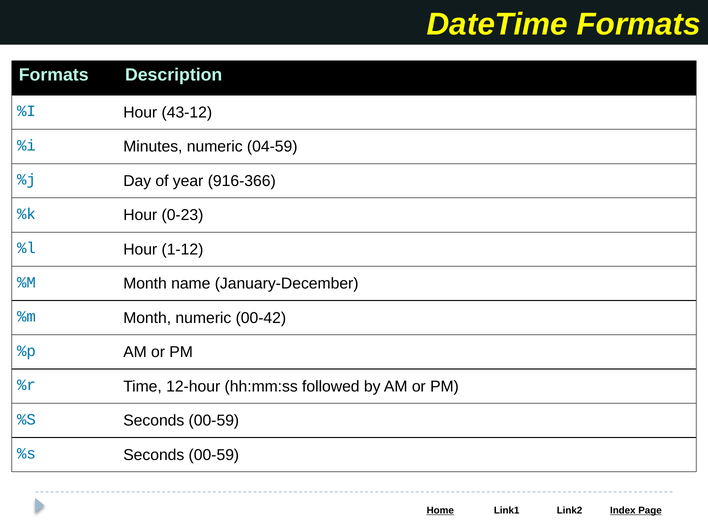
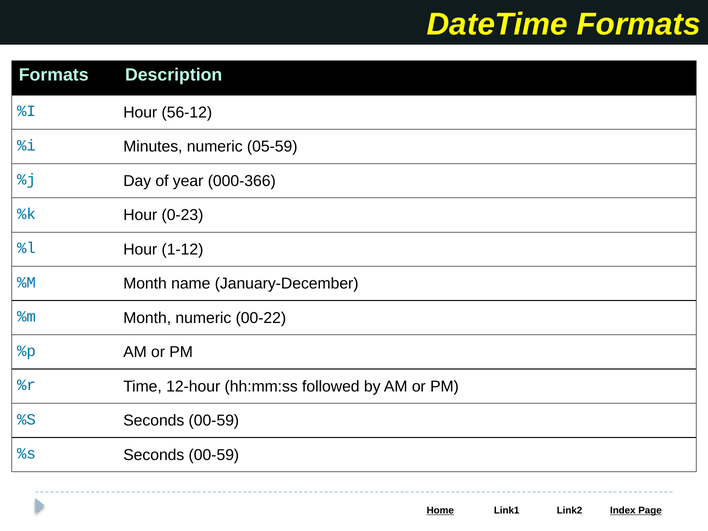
43-12: 43-12 -> 56-12
04-59: 04-59 -> 05-59
916-366: 916-366 -> 000-366
00-42: 00-42 -> 00-22
